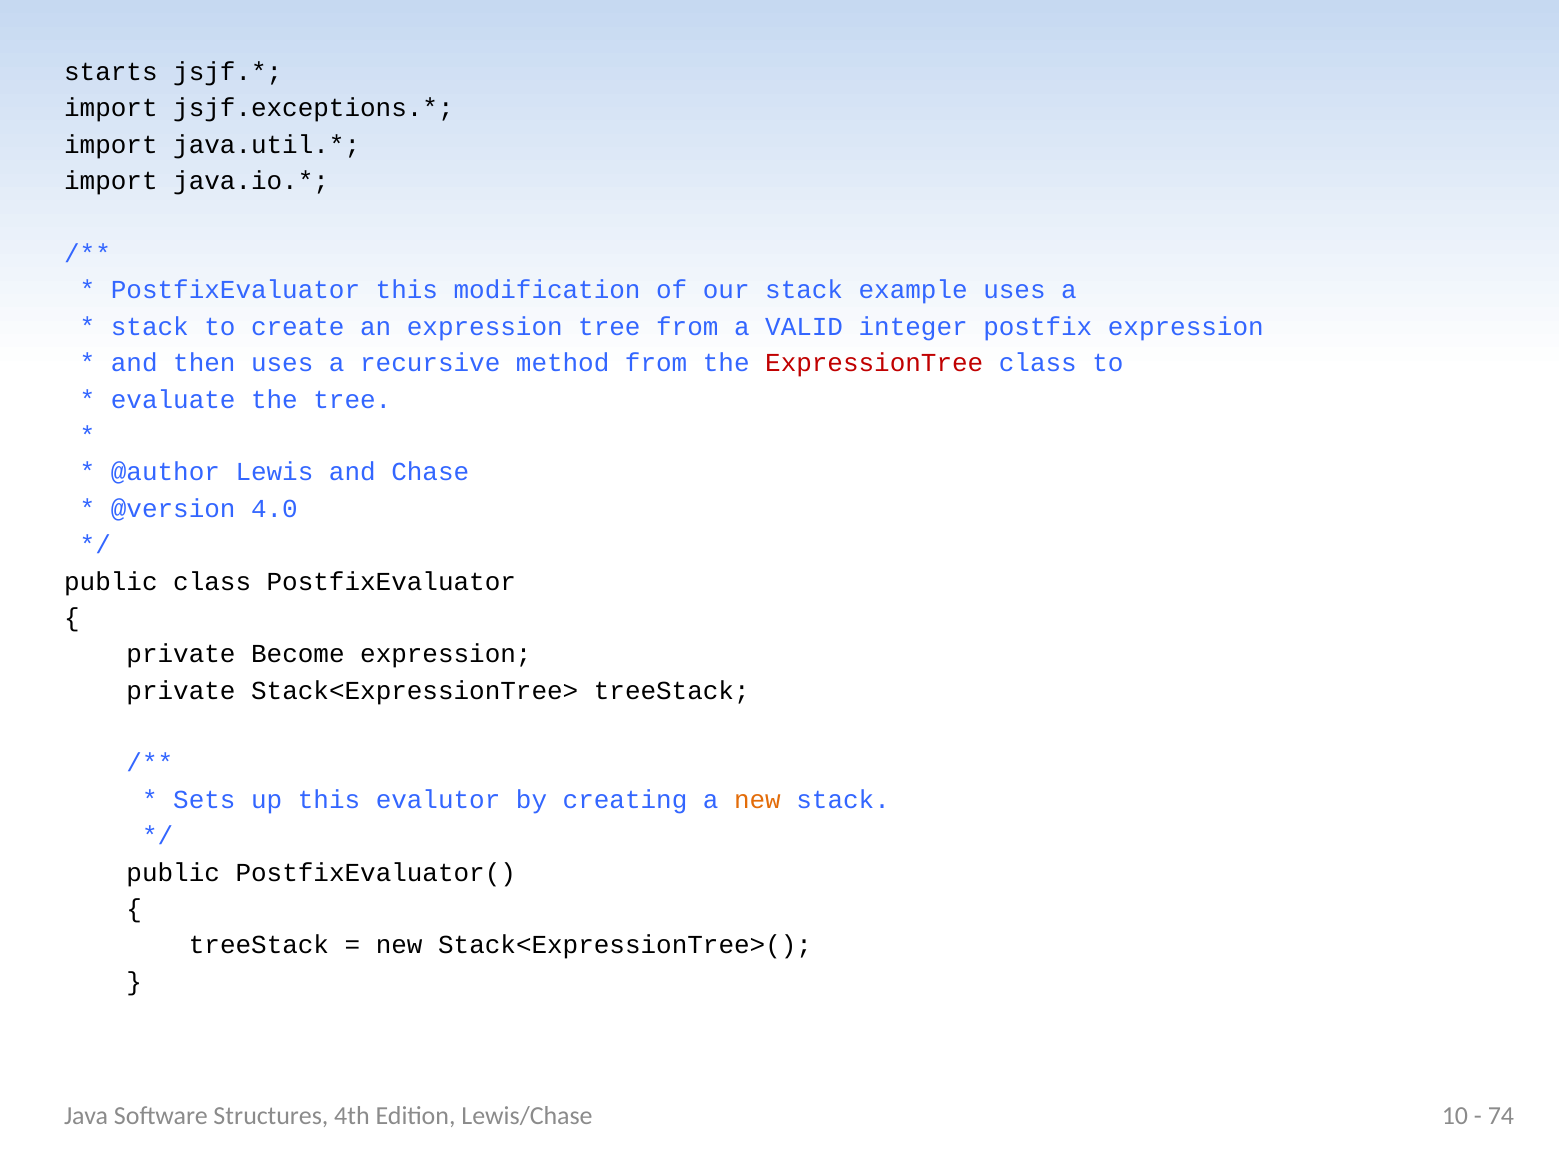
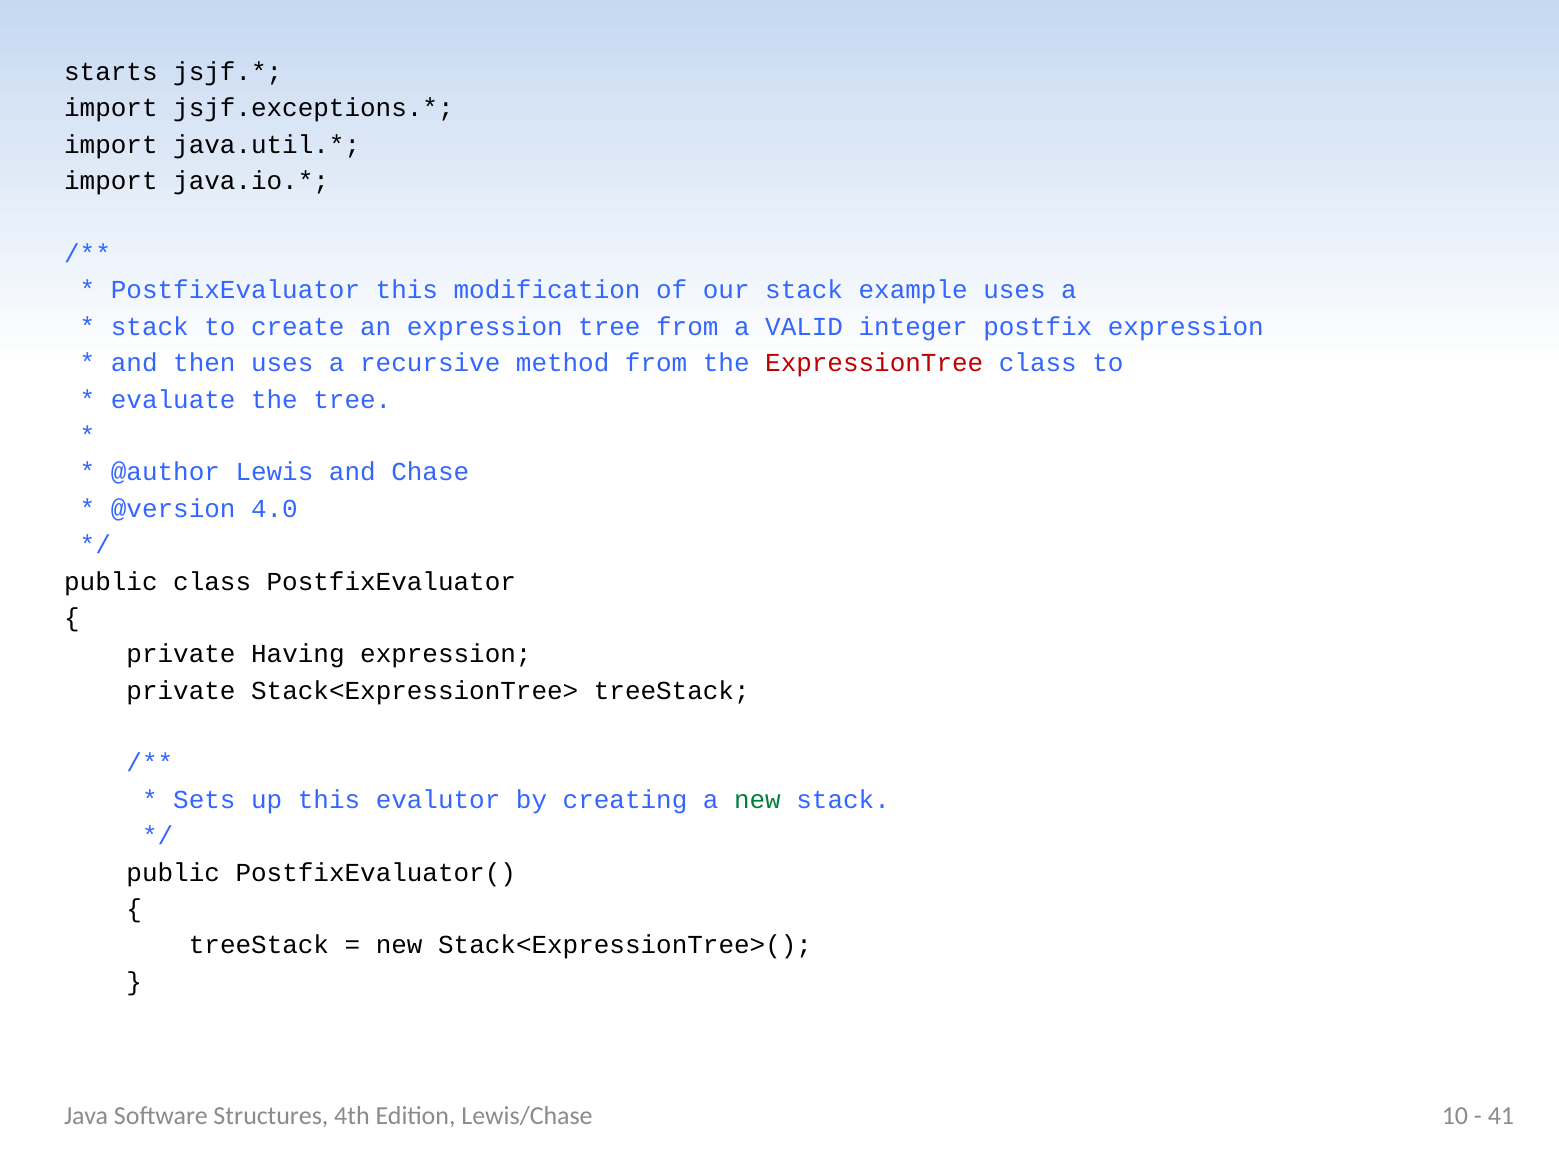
Become: Become -> Having
new at (757, 800) colour: orange -> green
74: 74 -> 41
